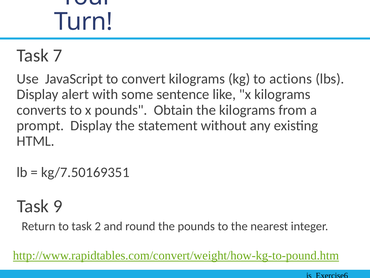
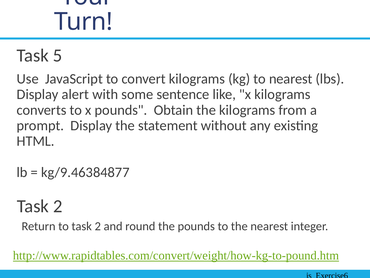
7: 7 -> 5
to actions: actions -> nearest
kg/7.50169351: kg/7.50169351 -> kg/9.46384877
9 at (58, 206): 9 -> 2
